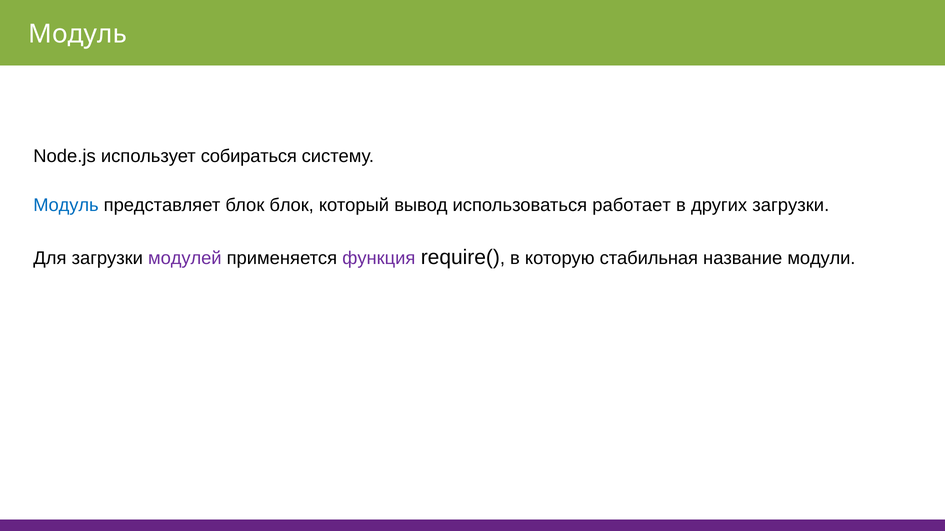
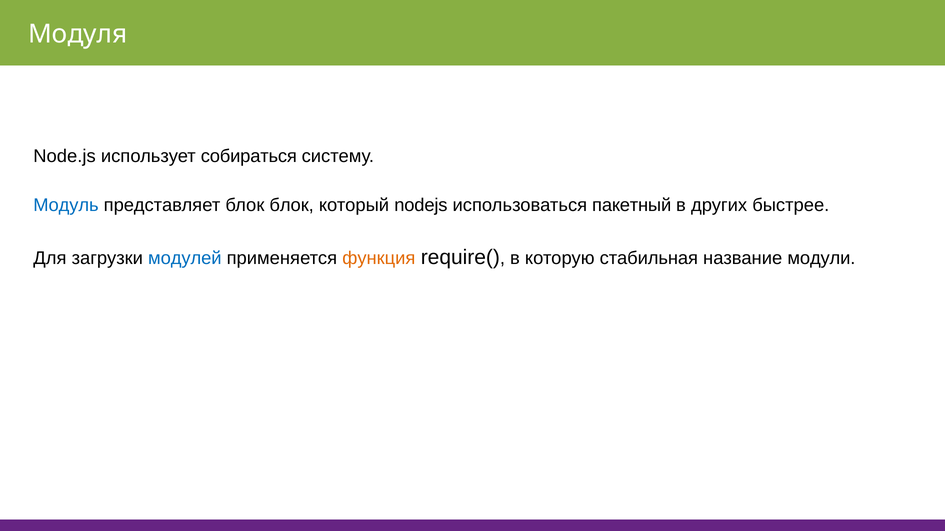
Модуль at (78, 34): Модуль -> Модуля
вывод: вывод -> nodejs
работает: работает -> пакетный
других загрузки: загрузки -> быстрее
модулей colour: purple -> blue
функция colour: purple -> orange
